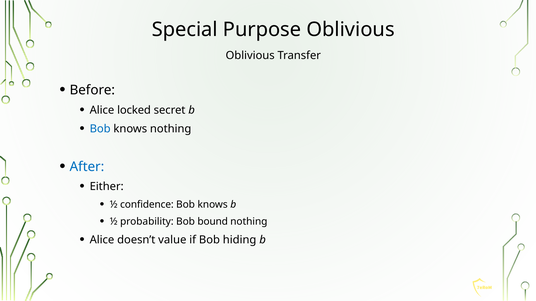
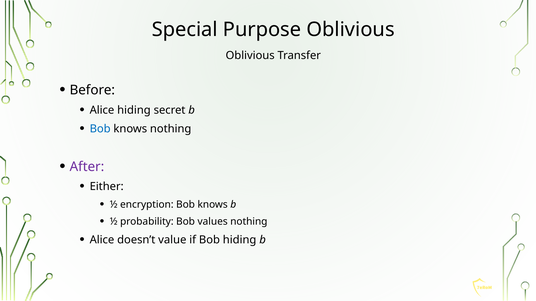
Alice locked: locked -> hiding
After colour: blue -> purple
confidence: confidence -> encryption
bound: bound -> values
